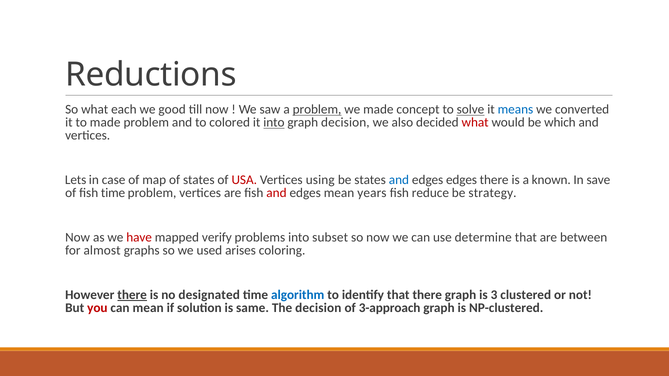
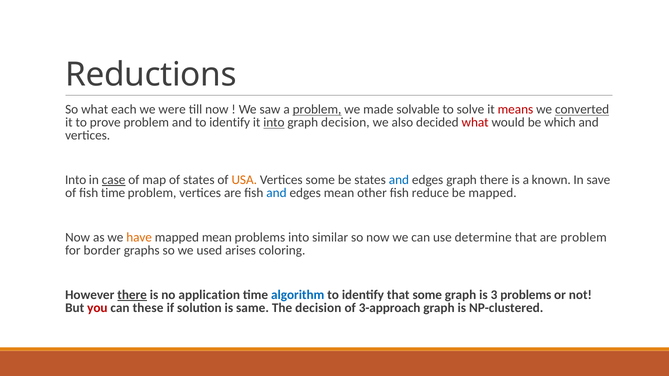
good: good -> were
concept: concept -> solvable
solve underline: present -> none
means colour: blue -> red
converted underline: none -> present
to made: made -> prove
and to colored: colored -> identify
Lets at (76, 180): Lets -> Into
case underline: none -> present
USA colour: red -> orange
Vertices using: using -> some
edges edges: edges -> graph
and at (276, 193) colour: red -> blue
years: years -> other
be strategy: strategy -> mapped
have colour: red -> orange
mapped verify: verify -> mean
subset: subset -> similar
are between: between -> problem
almost: almost -> border
designated: designated -> application
that there: there -> some
3 clustered: clustered -> problems
can mean: mean -> these
